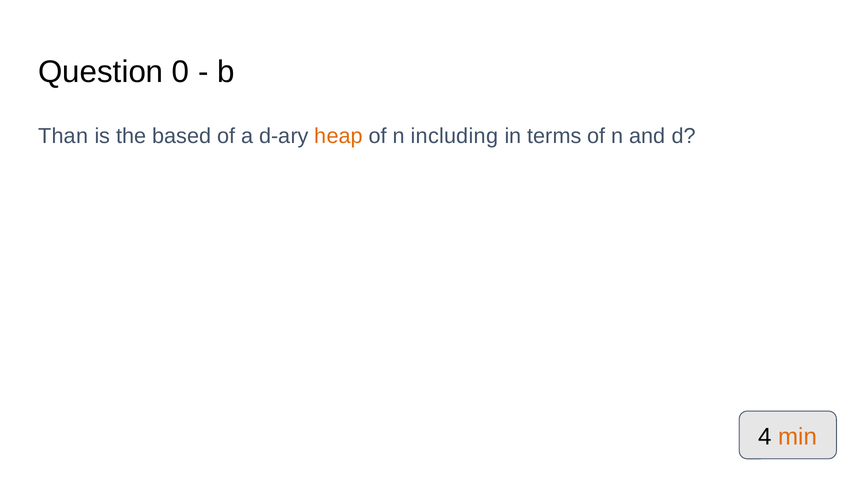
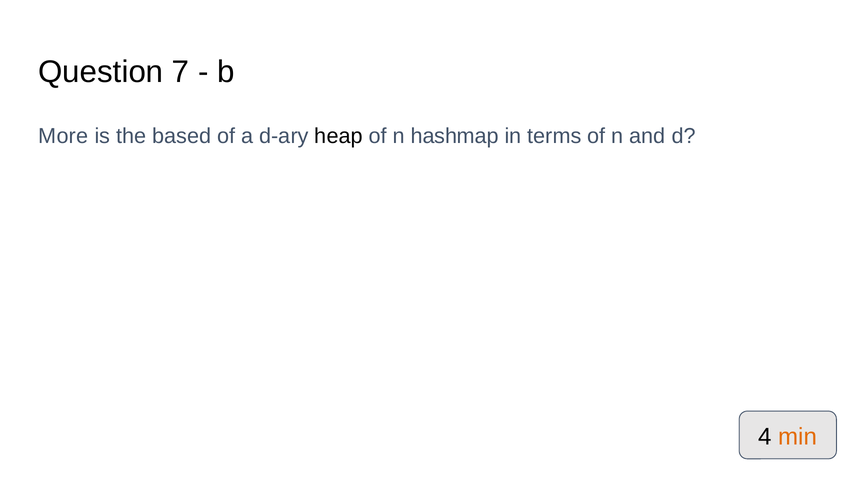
0: 0 -> 7
Than: Than -> More
heap colour: orange -> black
including: including -> hashmap
